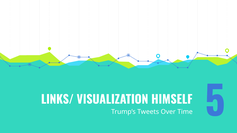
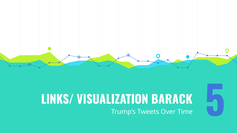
HIMSELF: HIMSELF -> BARACK
